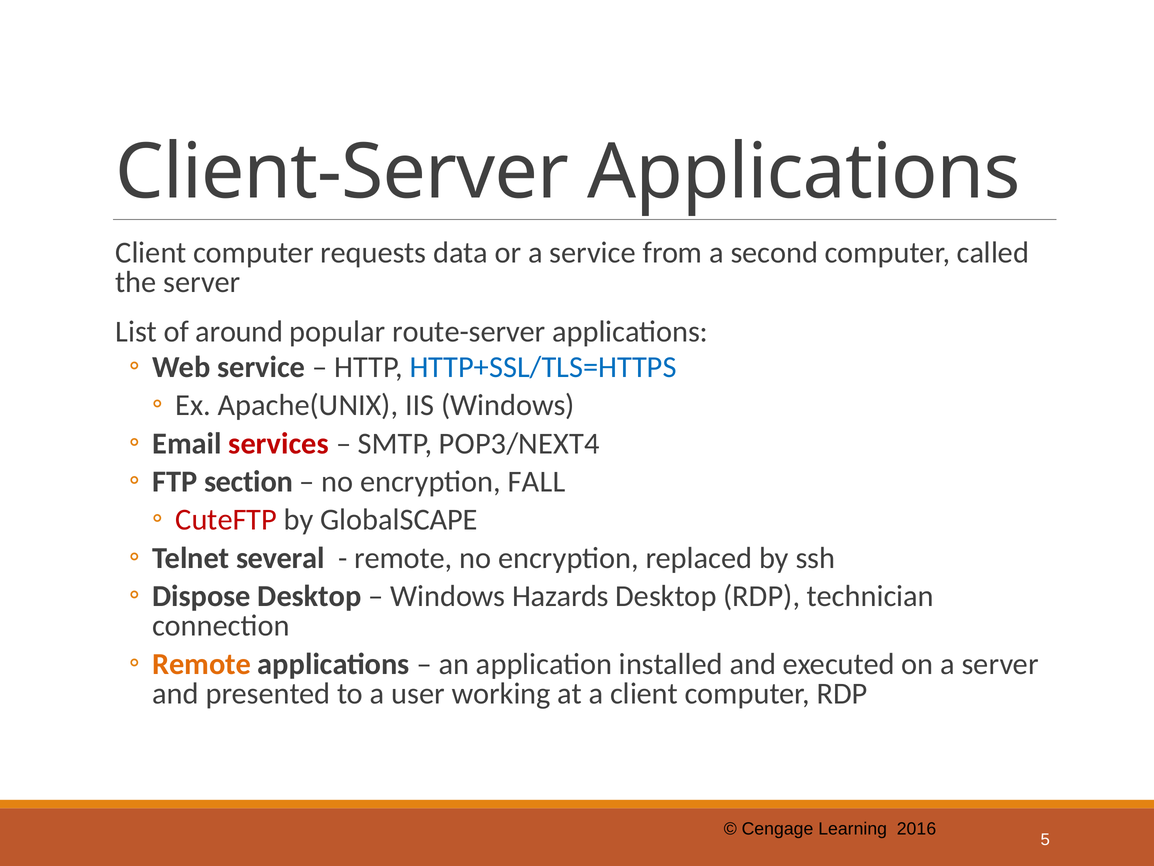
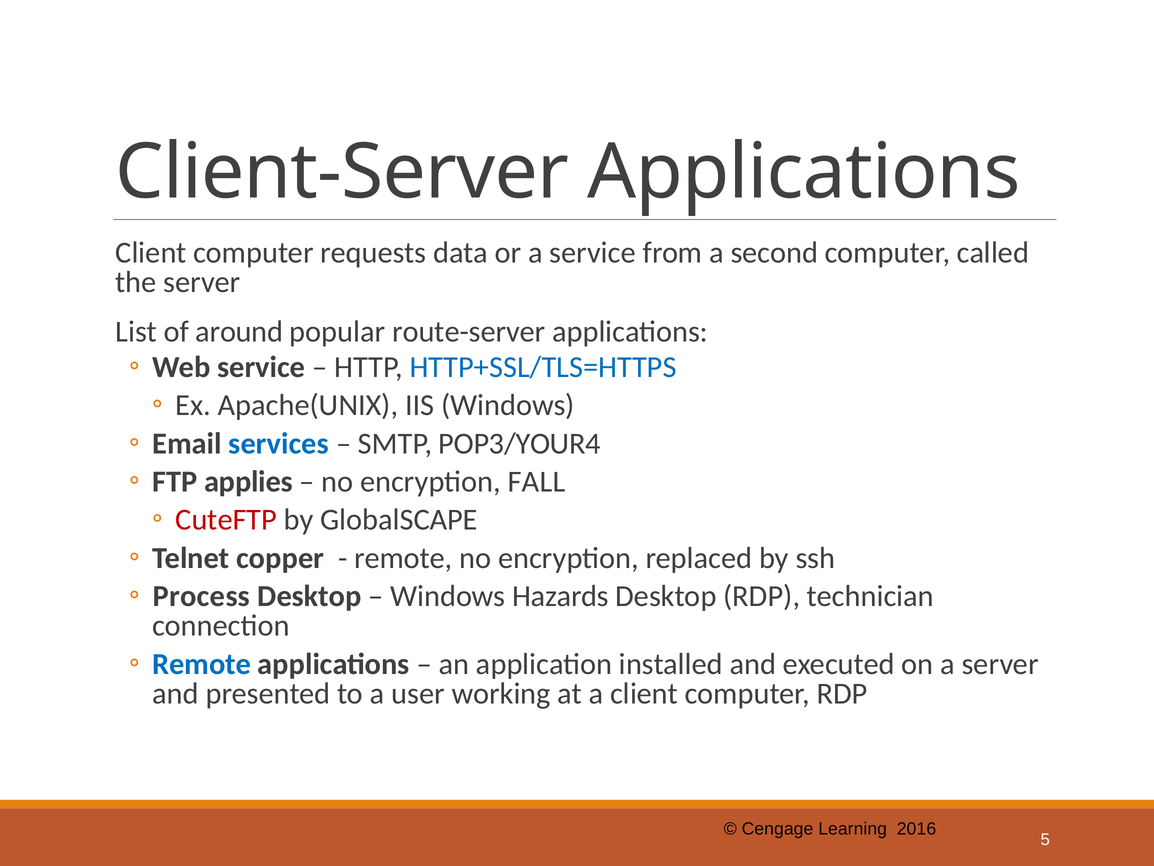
services colour: red -> blue
POP3/NEXT4: POP3/NEXT4 -> POP3/YOUR4
section: section -> applies
several: several -> copper
Dispose: Dispose -> Process
Remote at (202, 664) colour: orange -> blue
